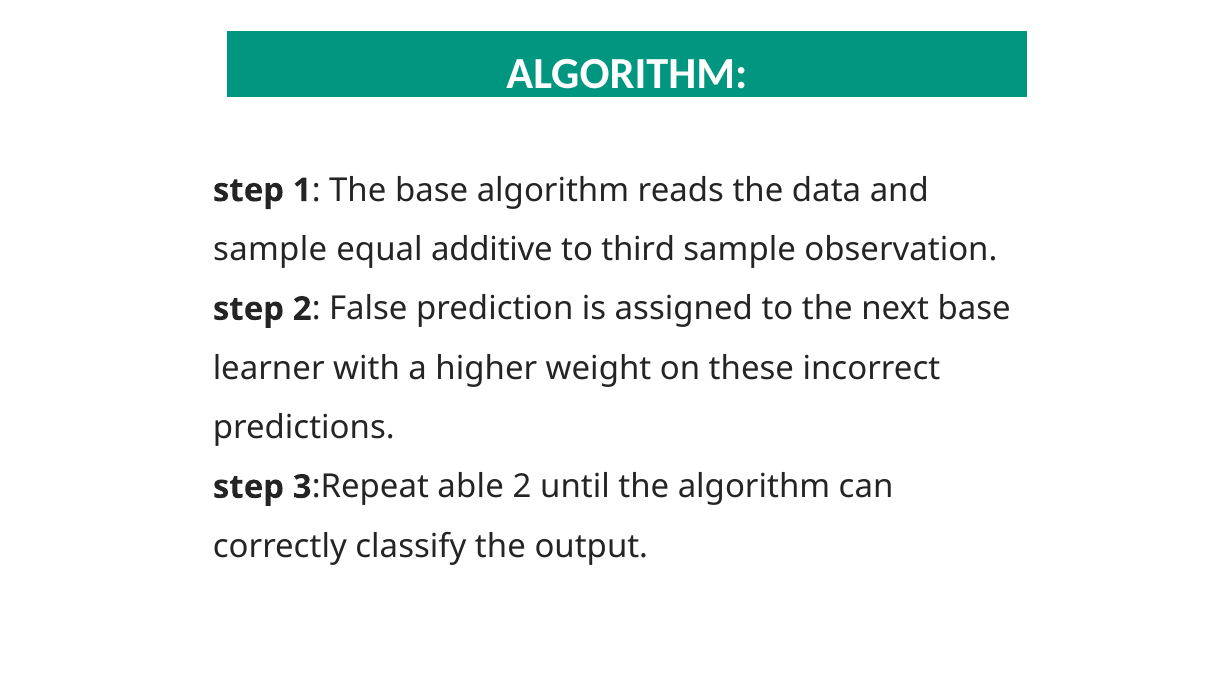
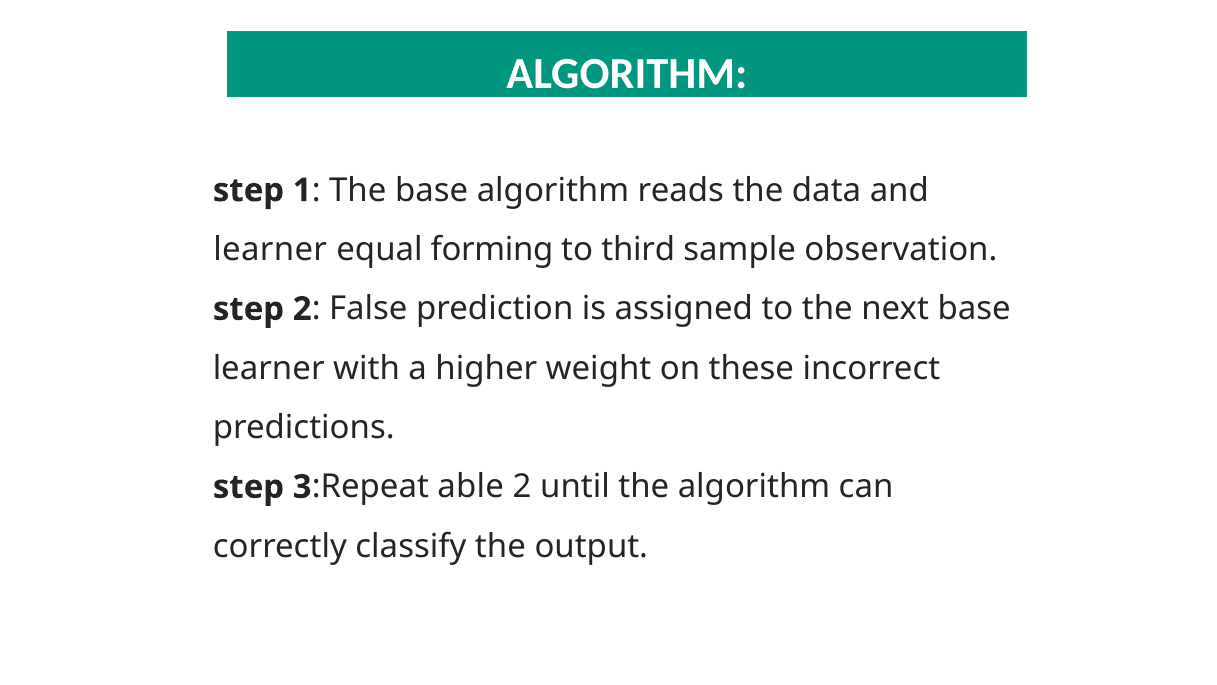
sample at (270, 249): sample -> learner
additive: additive -> forming
